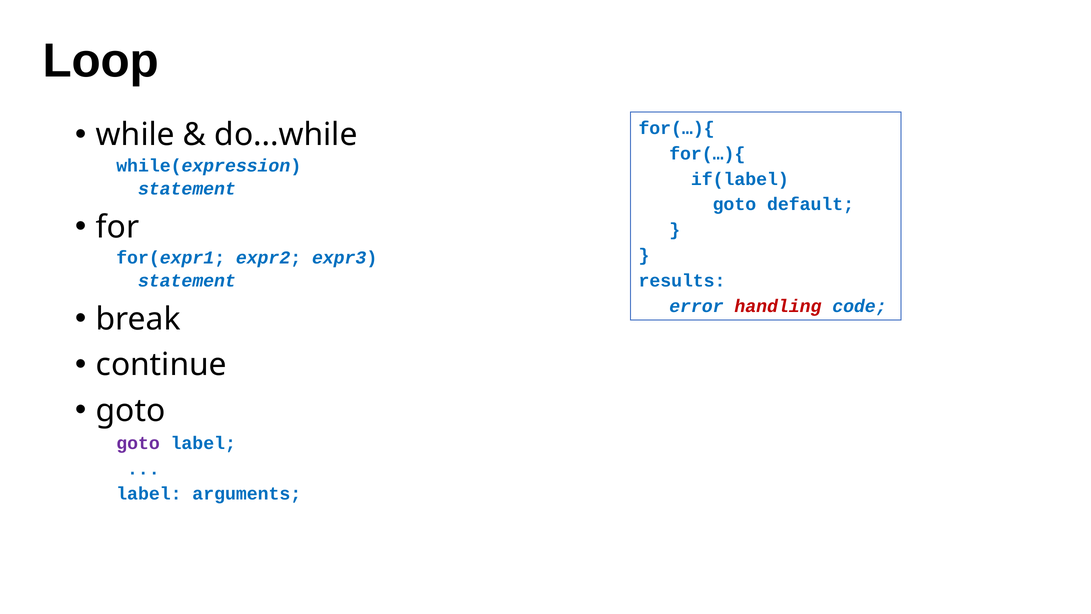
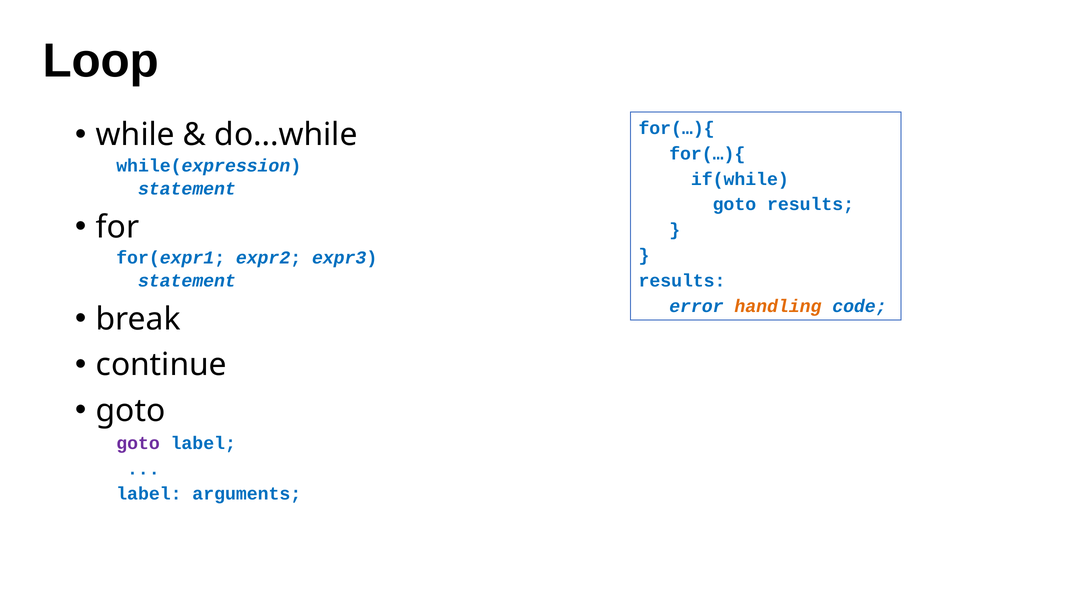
if(label: if(label -> if(while
goto default: default -> results
handling colour: red -> orange
